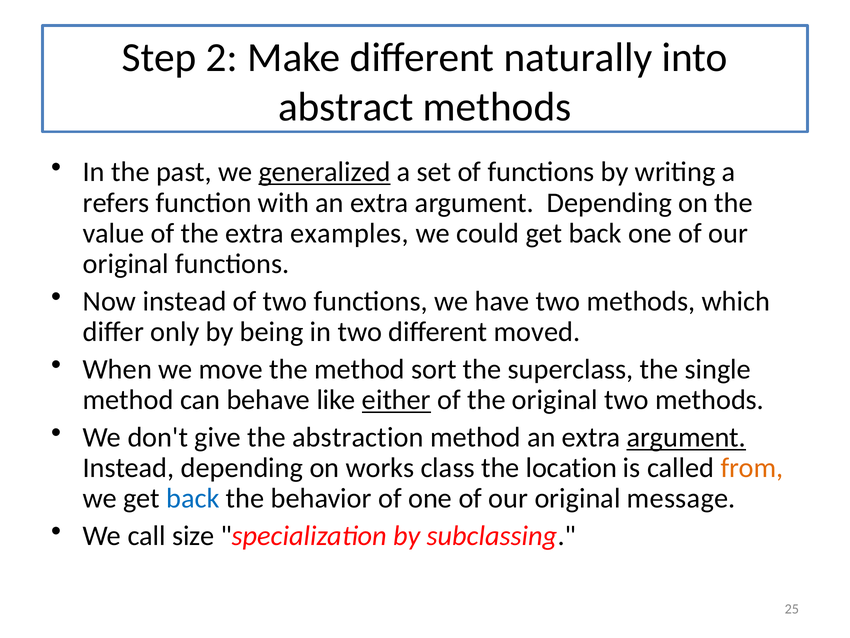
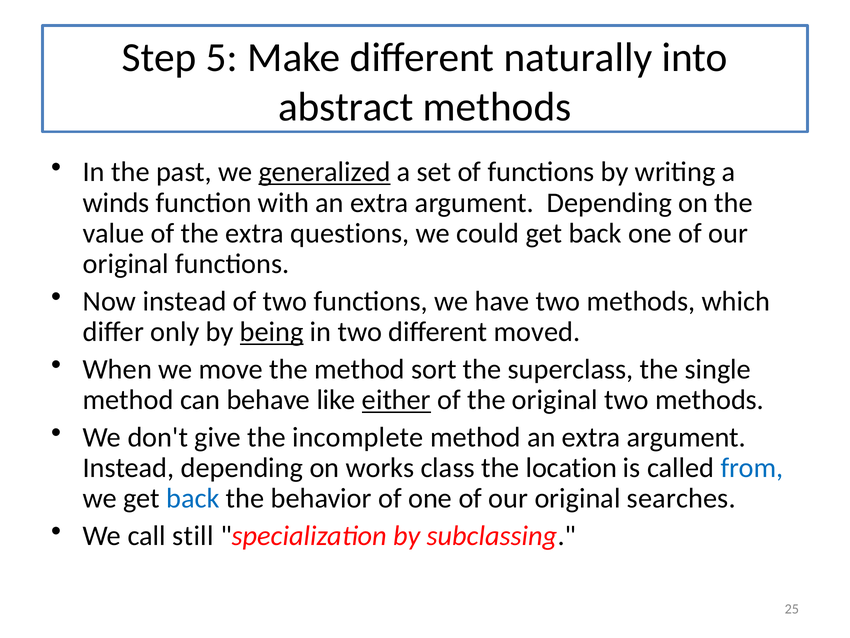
2: 2 -> 5
refers: refers -> winds
examples: examples -> questions
being underline: none -> present
abstraction: abstraction -> incomplete
argument at (686, 437) underline: present -> none
from colour: orange -> blue
message: message -> searches
size: size -> still
